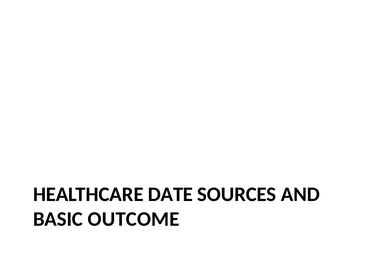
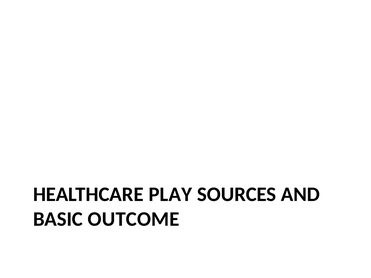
DATE: DATE -> PLAY
